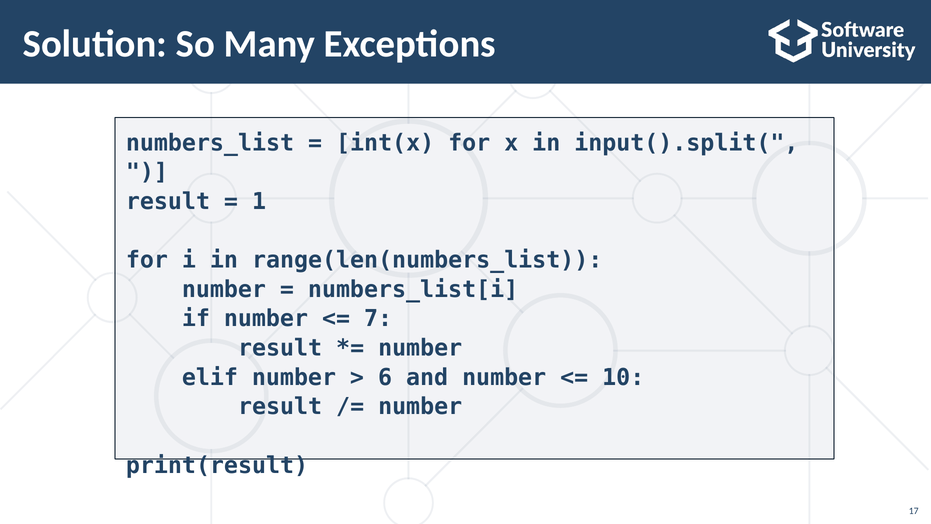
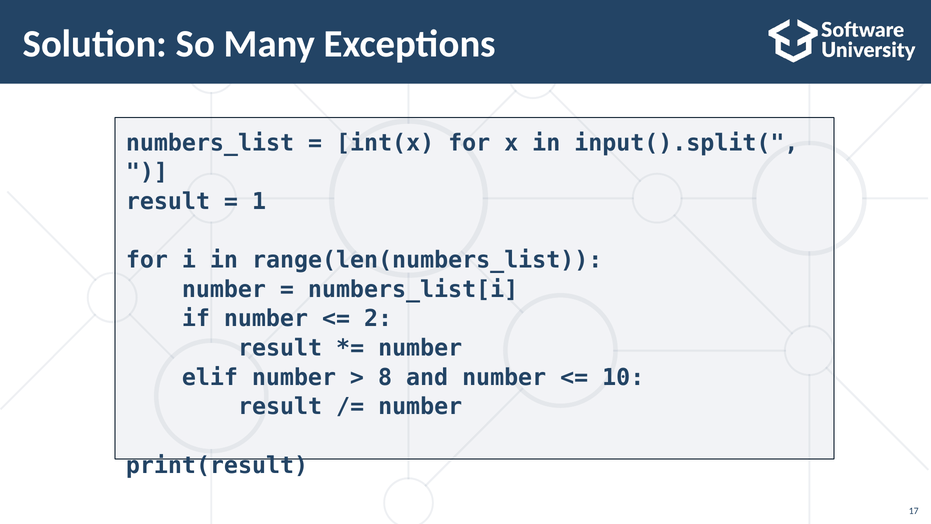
7: 7 -> 2
6: 6 -> 8
